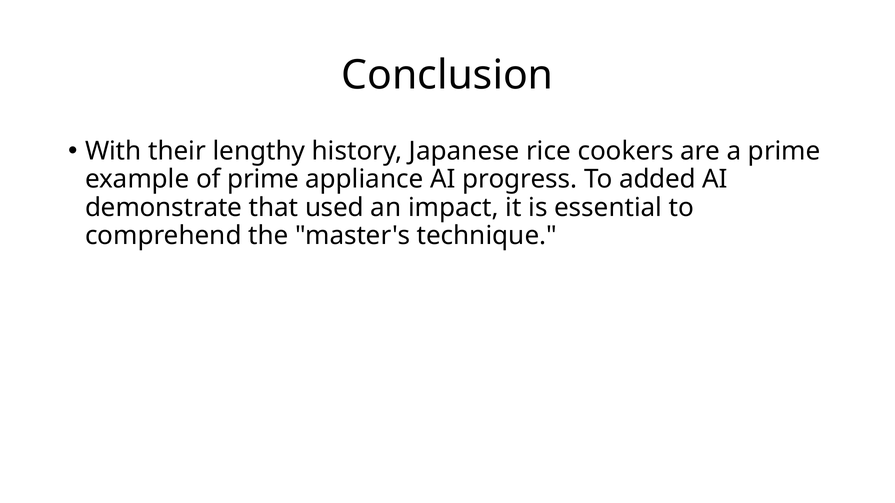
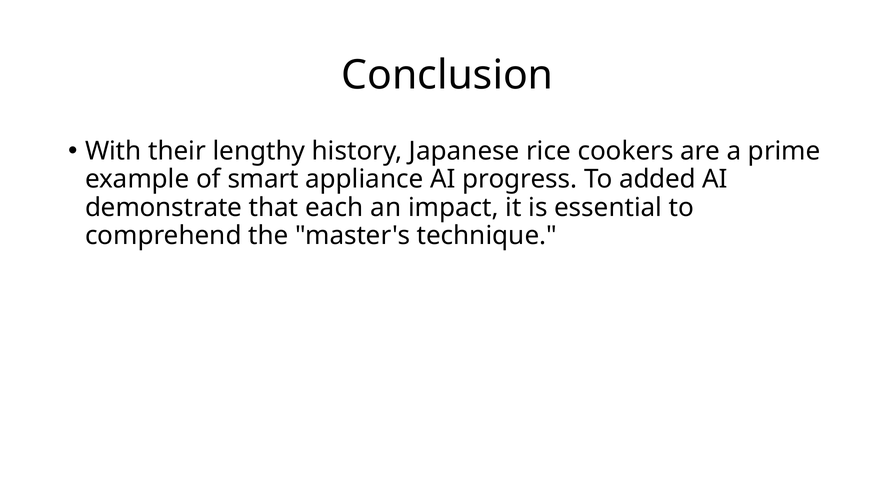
of prime: prime -> smart
used: used -> each
